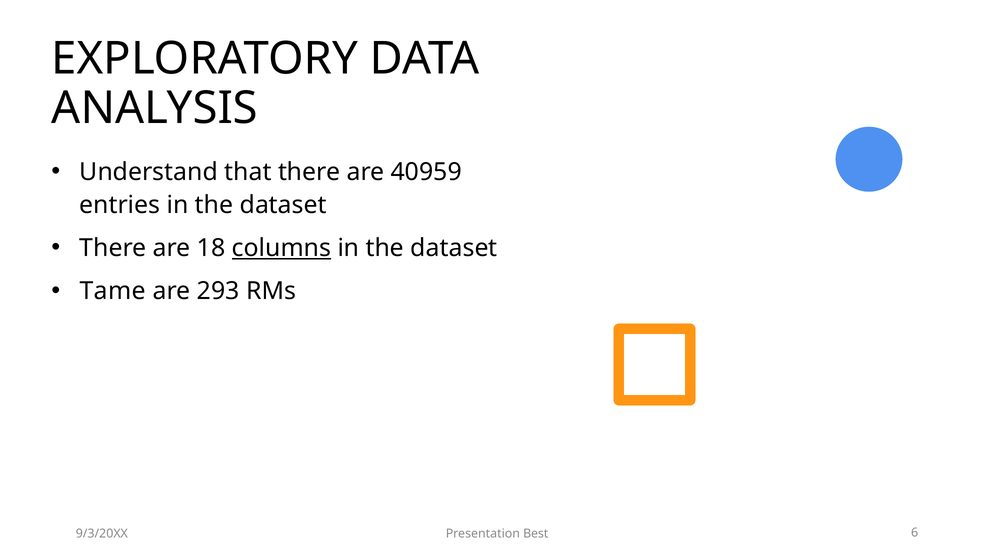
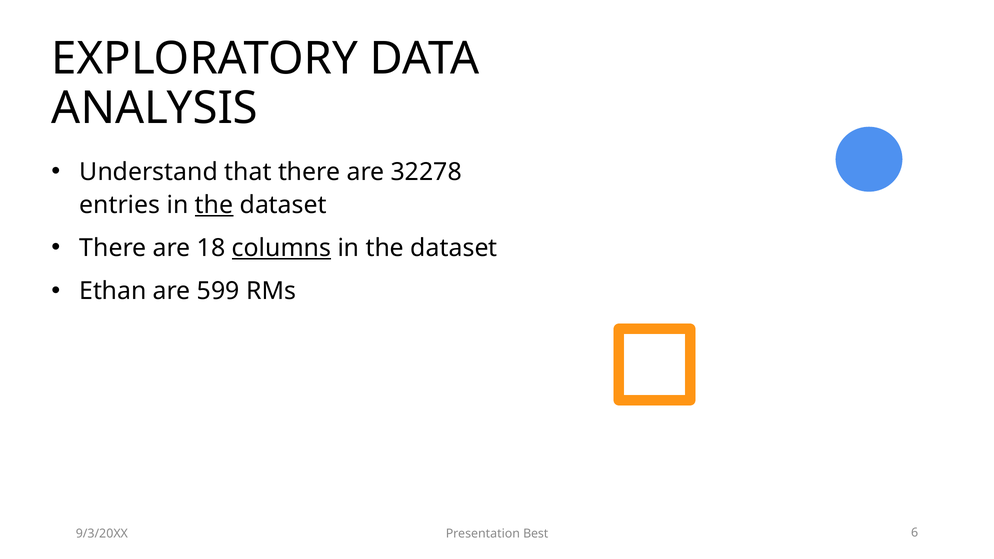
40959: 40959 -> 32278
the at (214, 205) underline: none -> present
Tame: Tame -> Ethan
293: 293 -> 599
